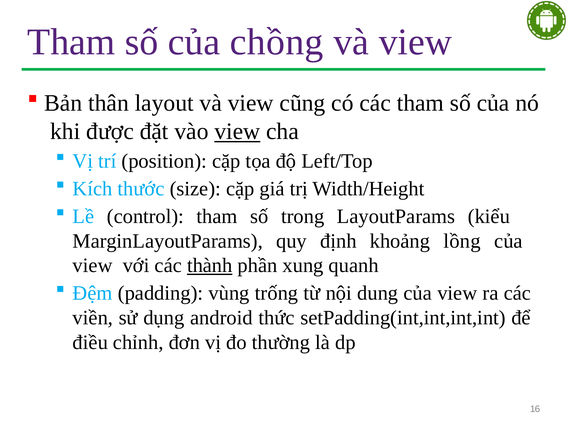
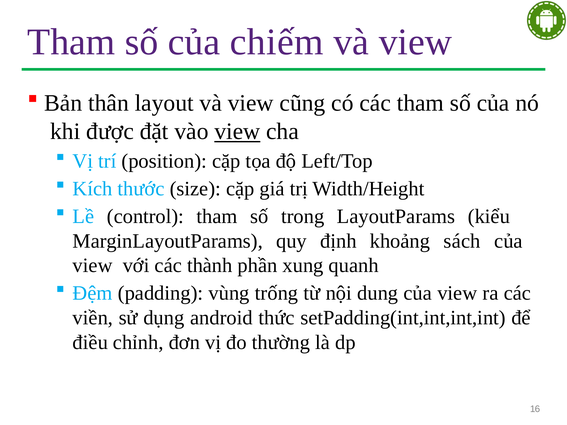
chồng: chồng -> chiếm
lồng: lồng -> sách
thành underline: present -> none
